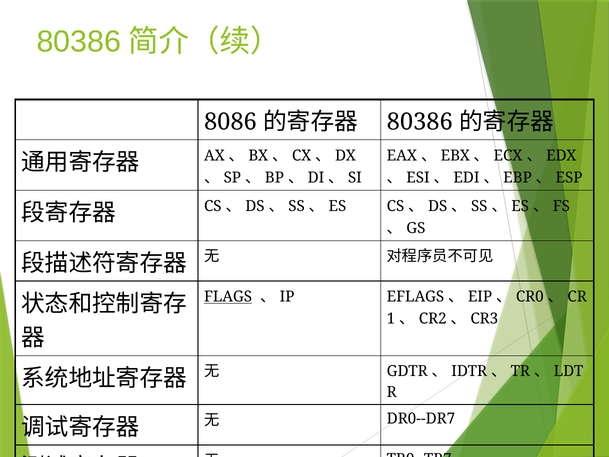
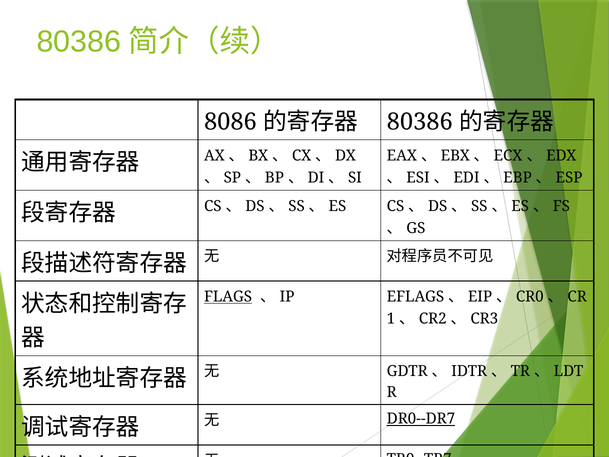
DR0--DR7 underline: none -> present
